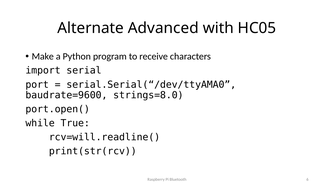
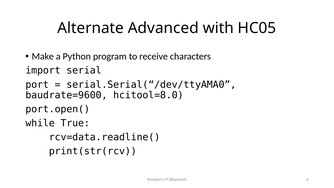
strings=8.0: strings=8.0 -> hcitool=8.0
rcv=will.readline(: rcv=will.readline( -> rcv=data.readline(
